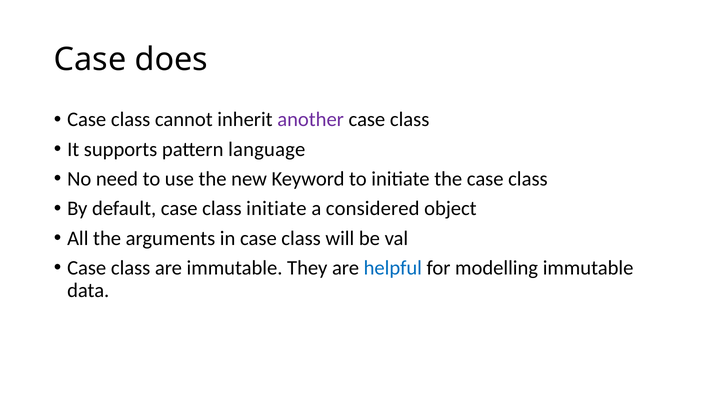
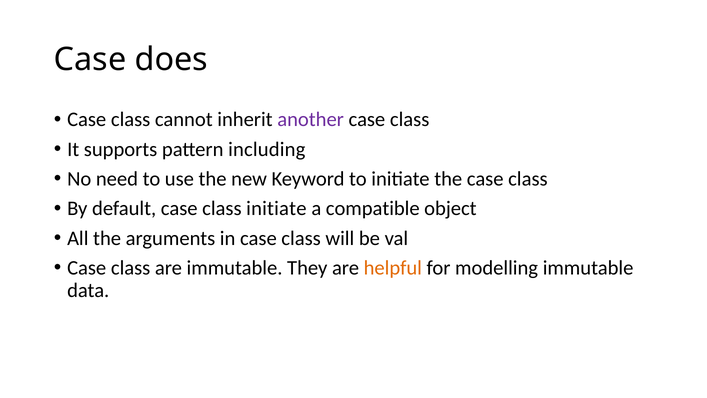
language: language -> including
considered: considered -> compatible
helpful colour: blue -> orange
